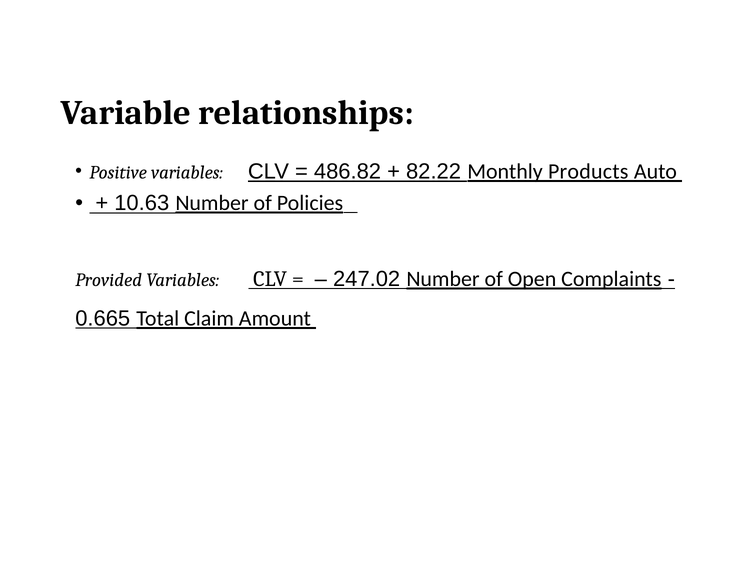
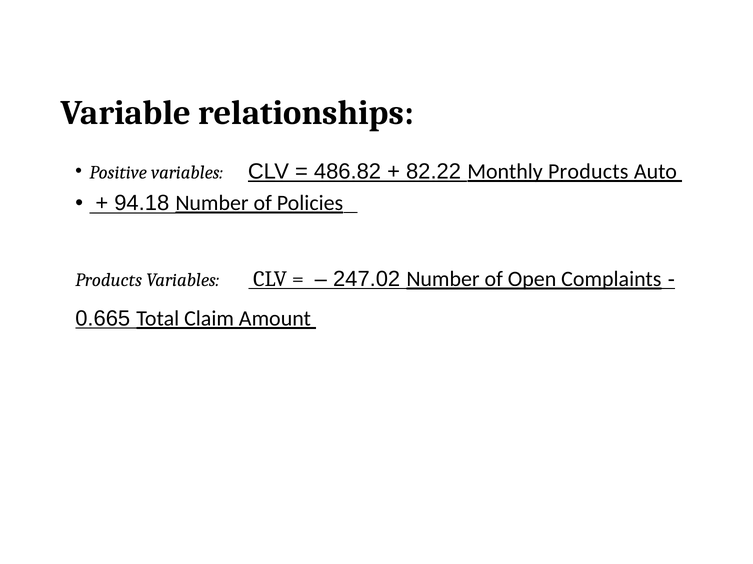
10.63: 10.63 -> 94.18
Provided at (109, 280): Provided -> Products
